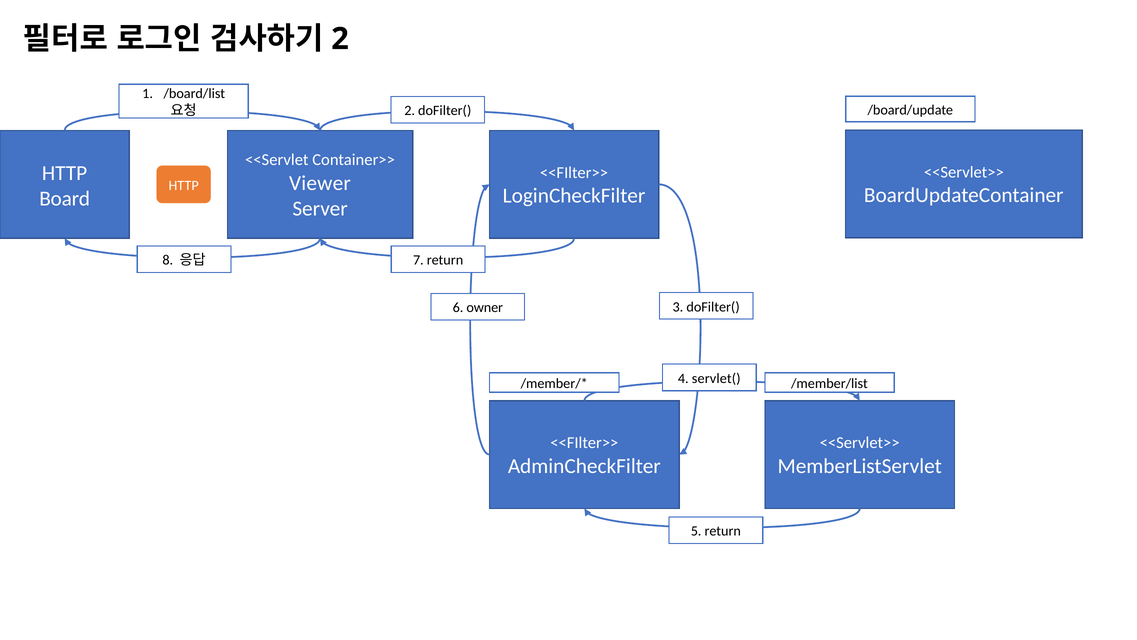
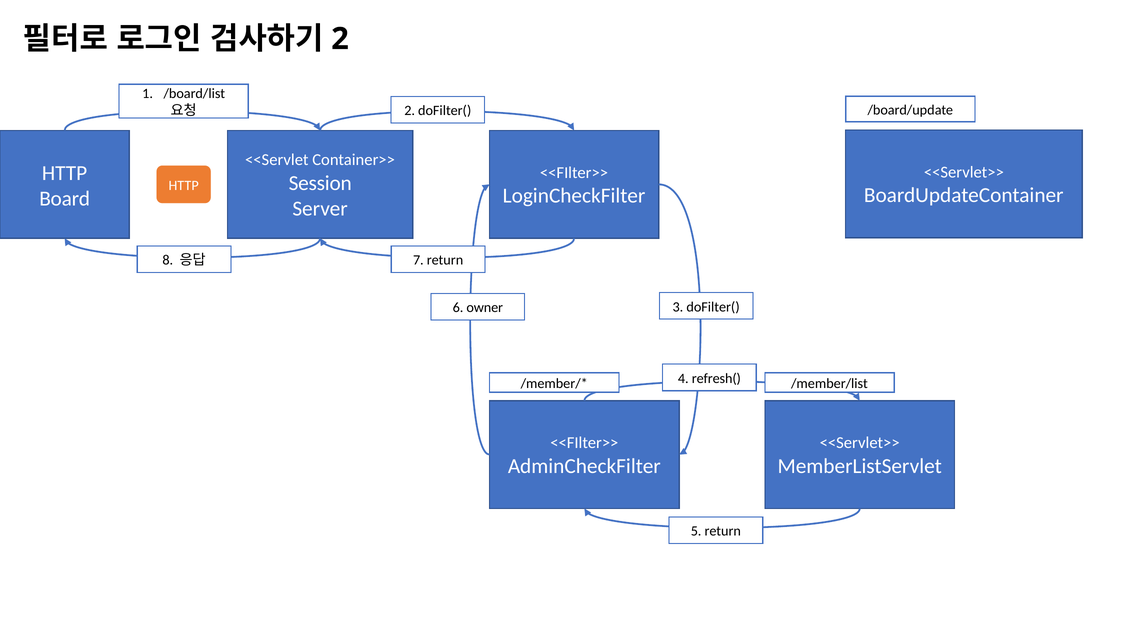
Viewer: Viewer -> Session
servlet(: servlet( -> refresh(
